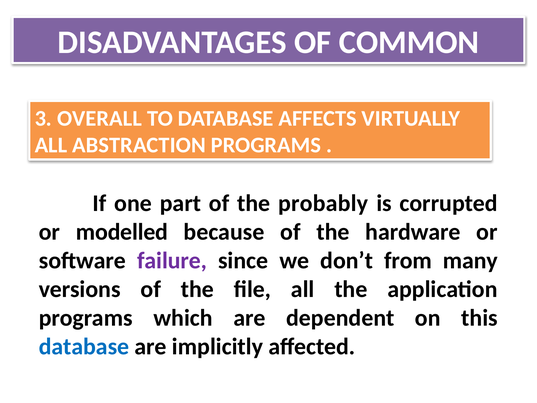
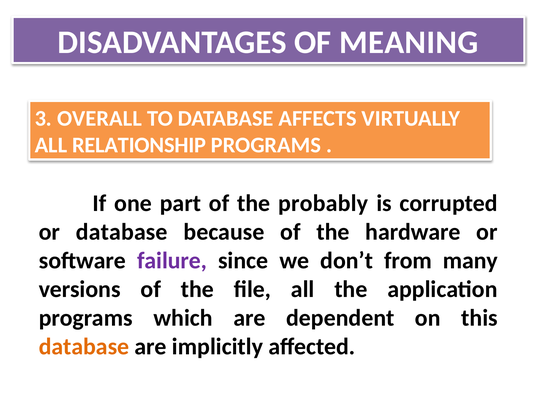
COMMON: COMMON -> MEANING
ABSTRACTION: ABSTRACTION -> RELATIONSHIP
or modelled: modelled -> database
database at (84, 346) colour: blue -> orange
